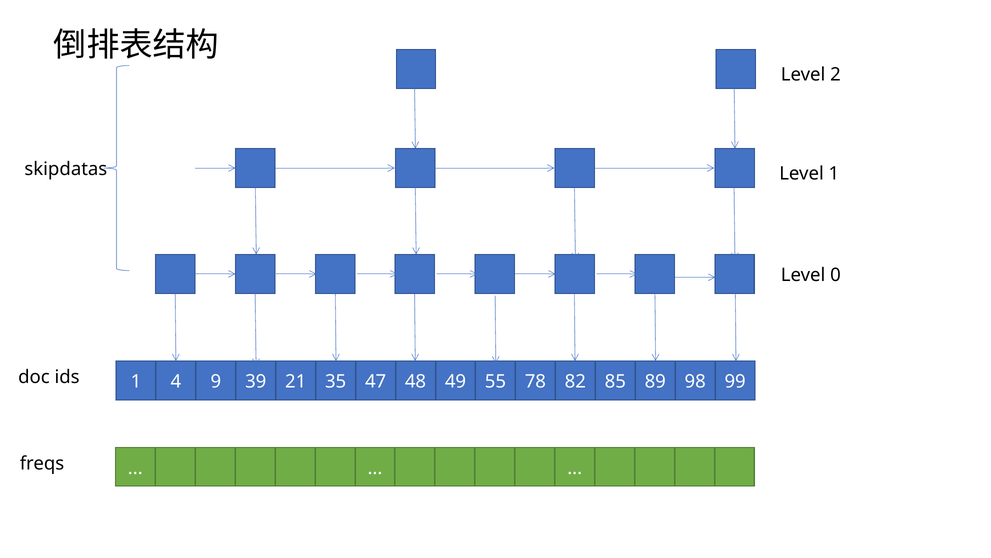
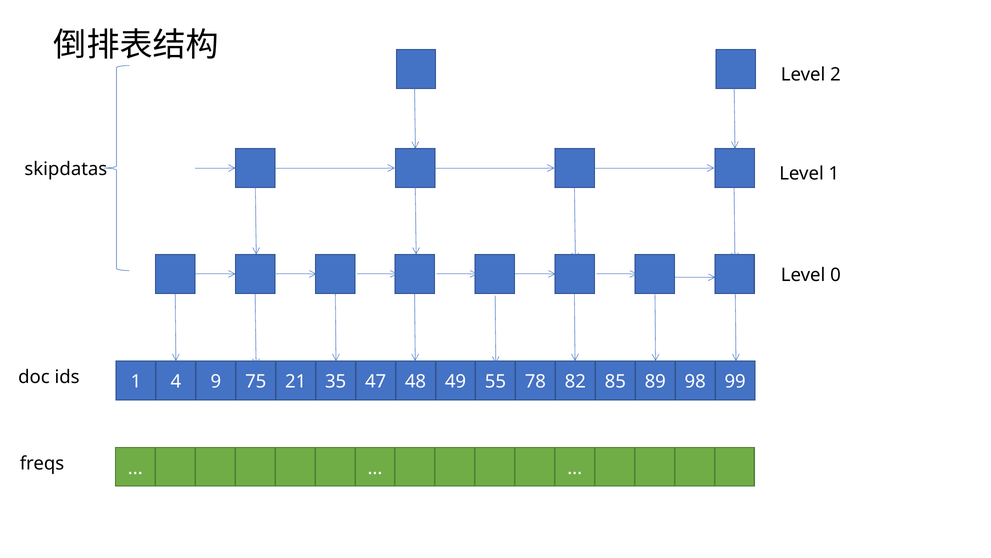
39: 39 -> 75
